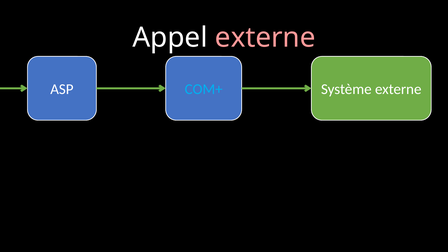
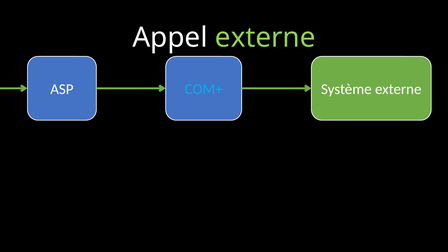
externe at (265, 38) colour: pink -> light green
